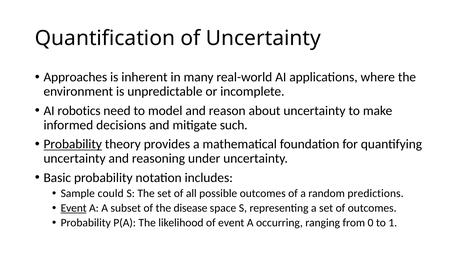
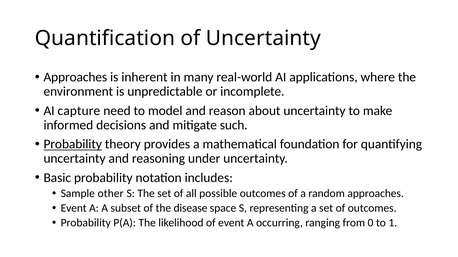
robotics: robotics -> capture
could: could -> other
random predictions: predictions -> approaches
Event at (74, 209) underline: present -> none
